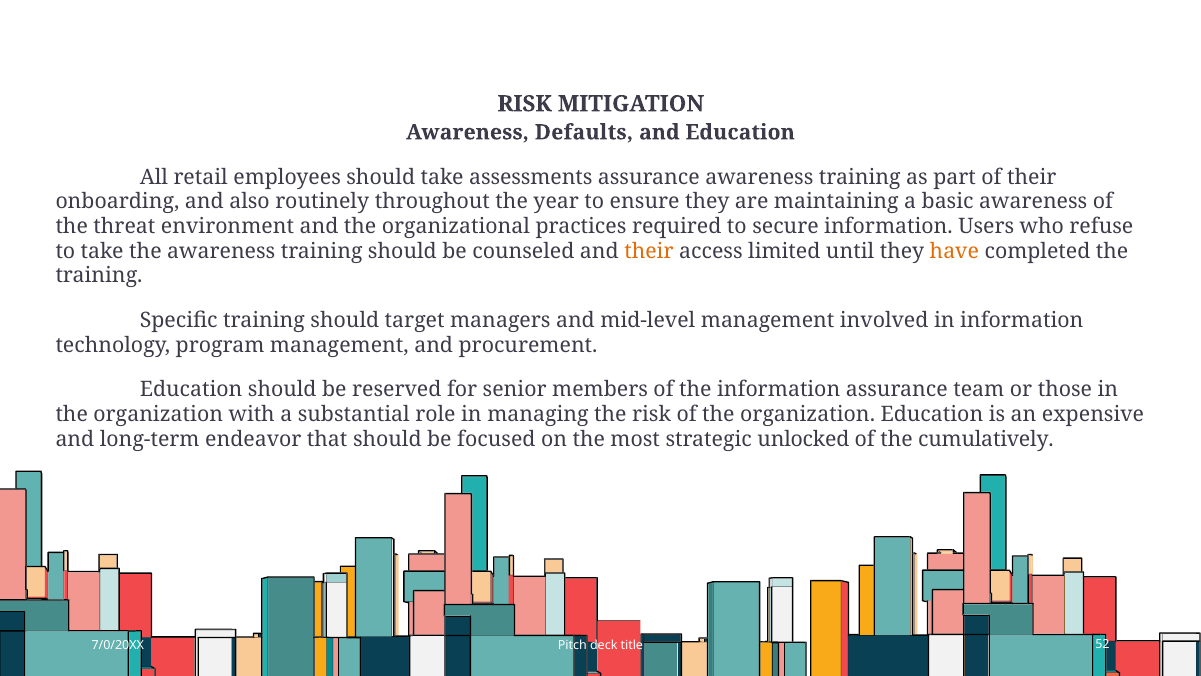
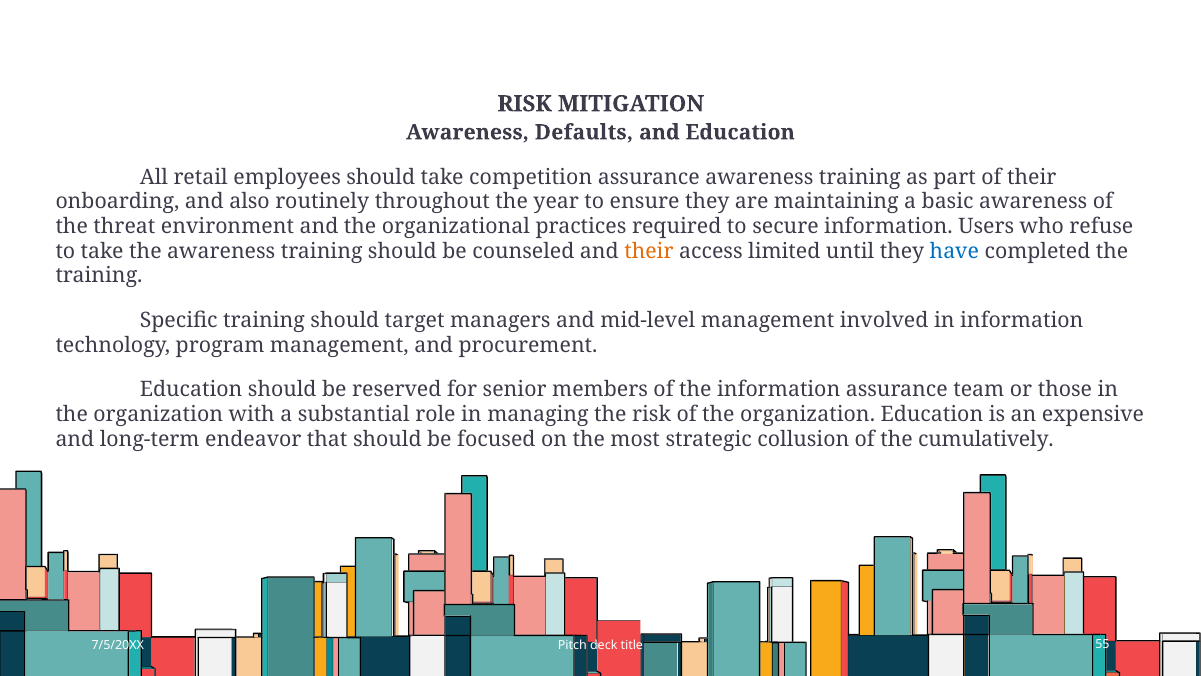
assessments: assessments -> competition
have colour: orange -> blue
unlocked: unlocked -> collusion
7/0/20XX: 7/0/20XX -> 7/5/20XX
52: 52 -> 55
